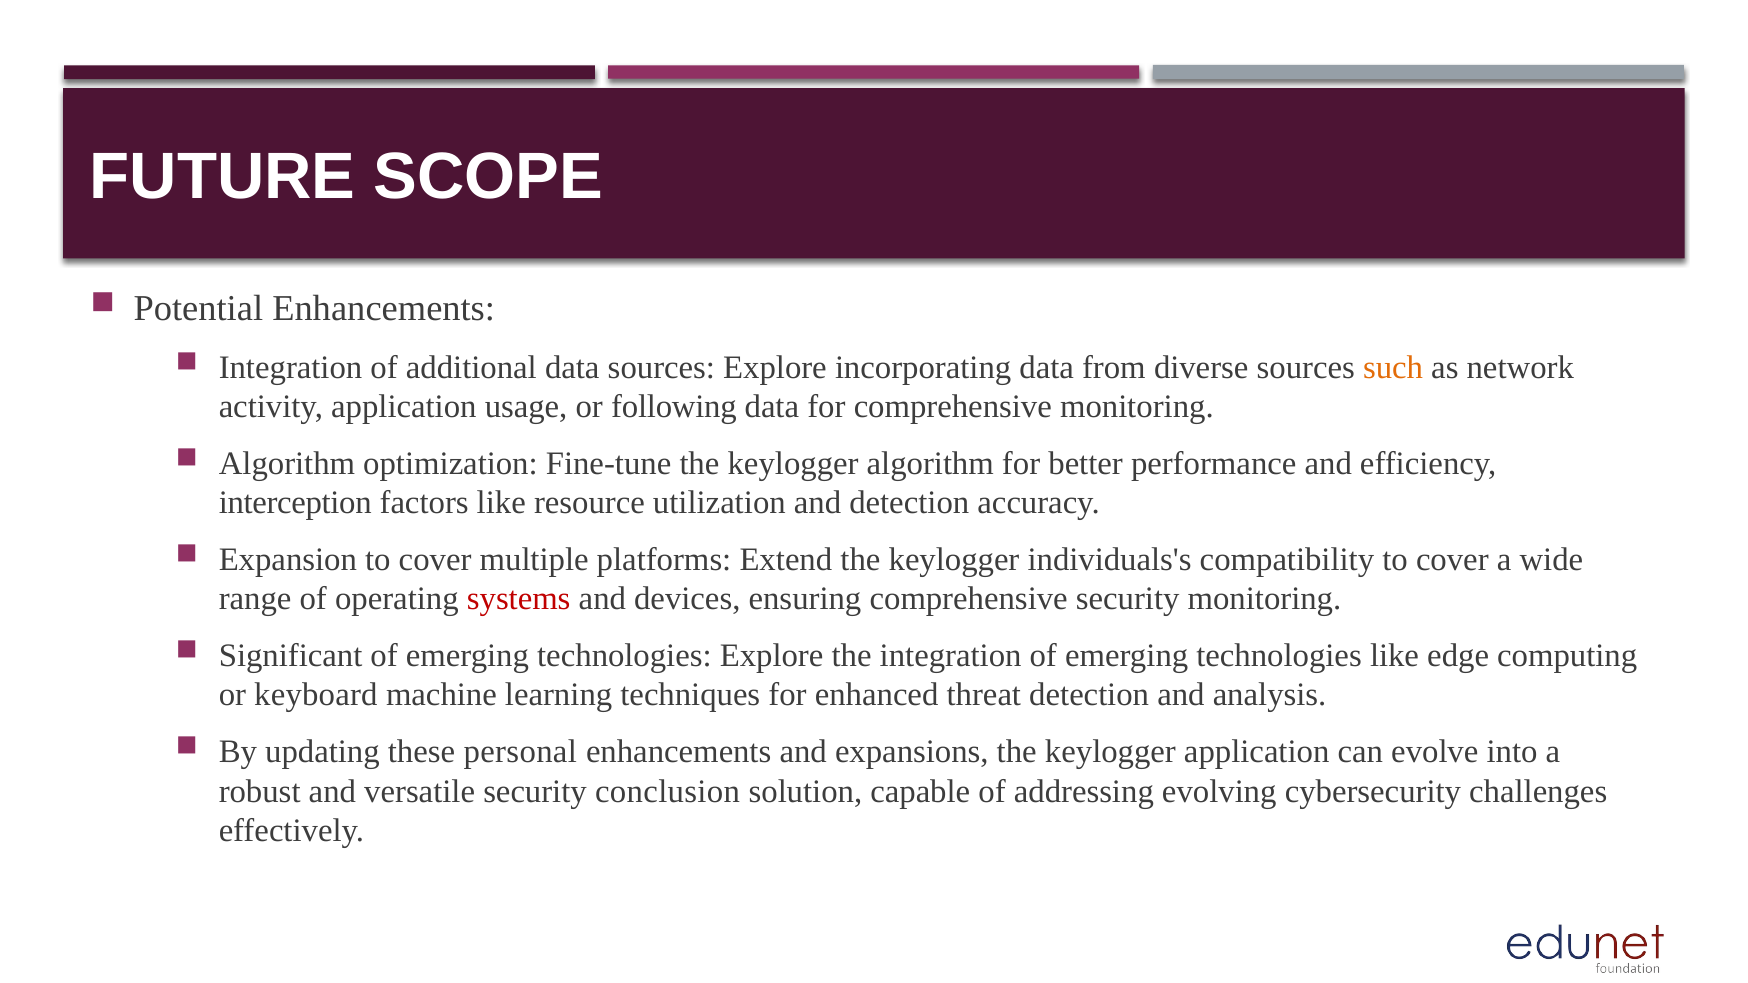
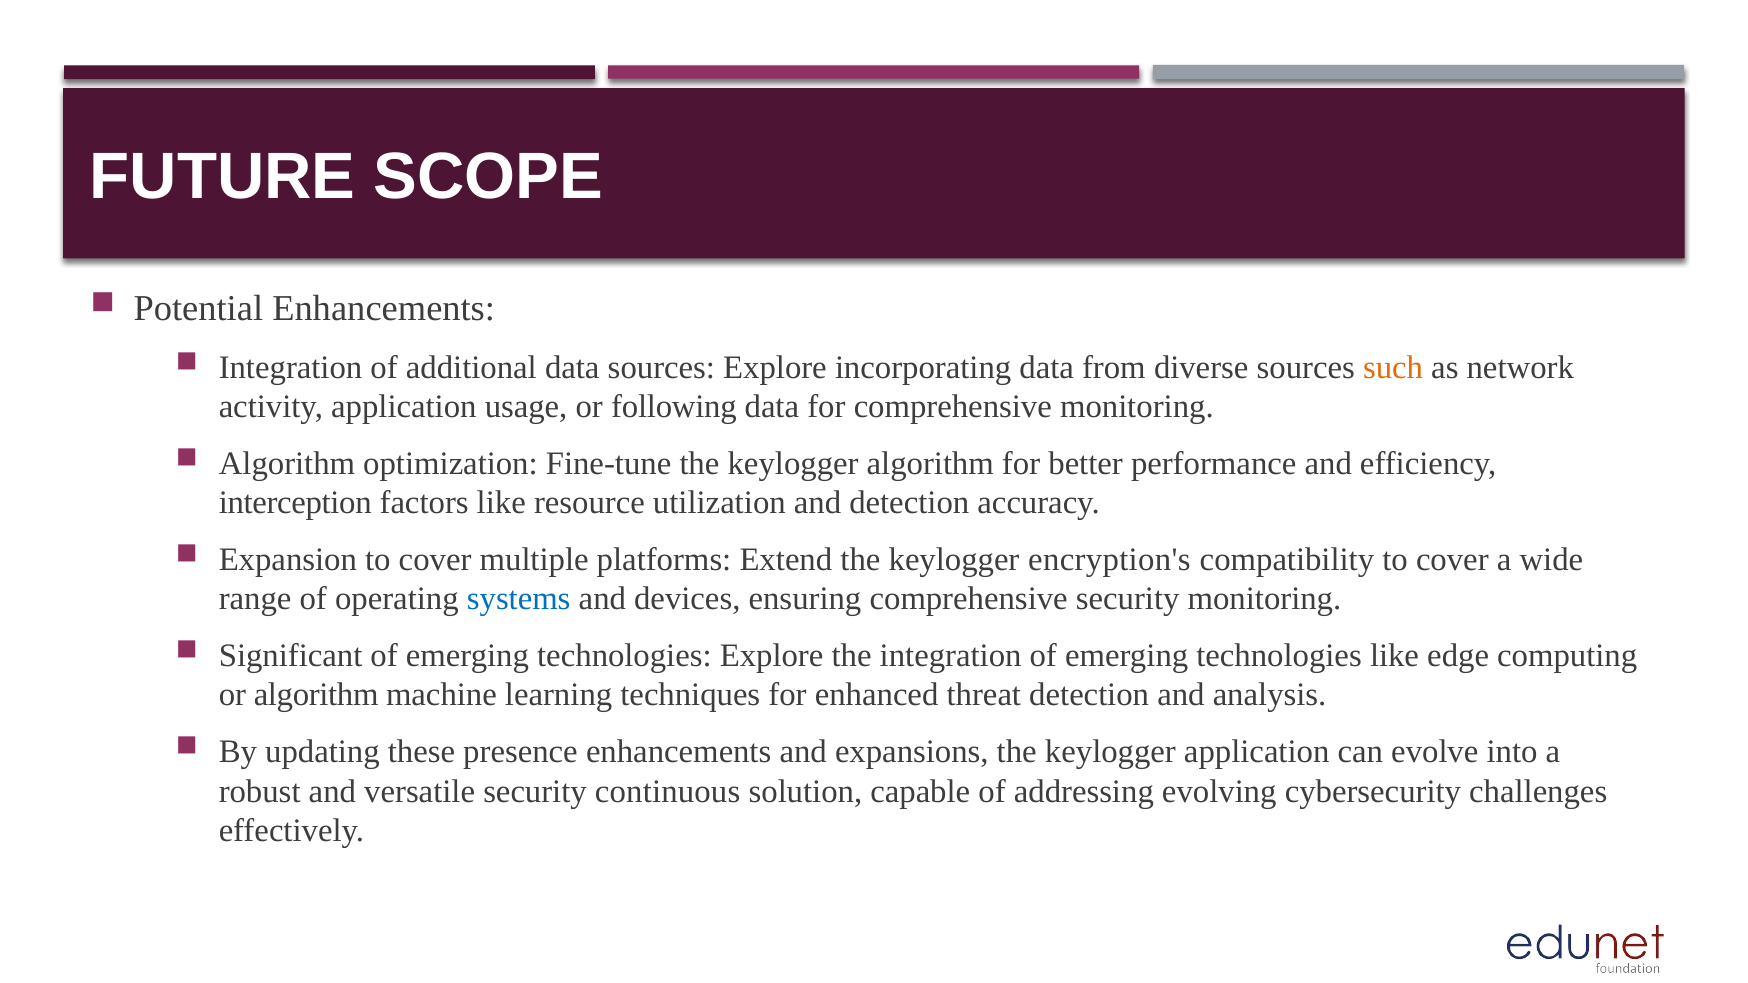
individuals's: individuals's -> encryption's
systems colour: red -> blue
or keyboard: keyboard -> algorithm
personal: personal -> presence
conclusion: conclusion -> continuous
